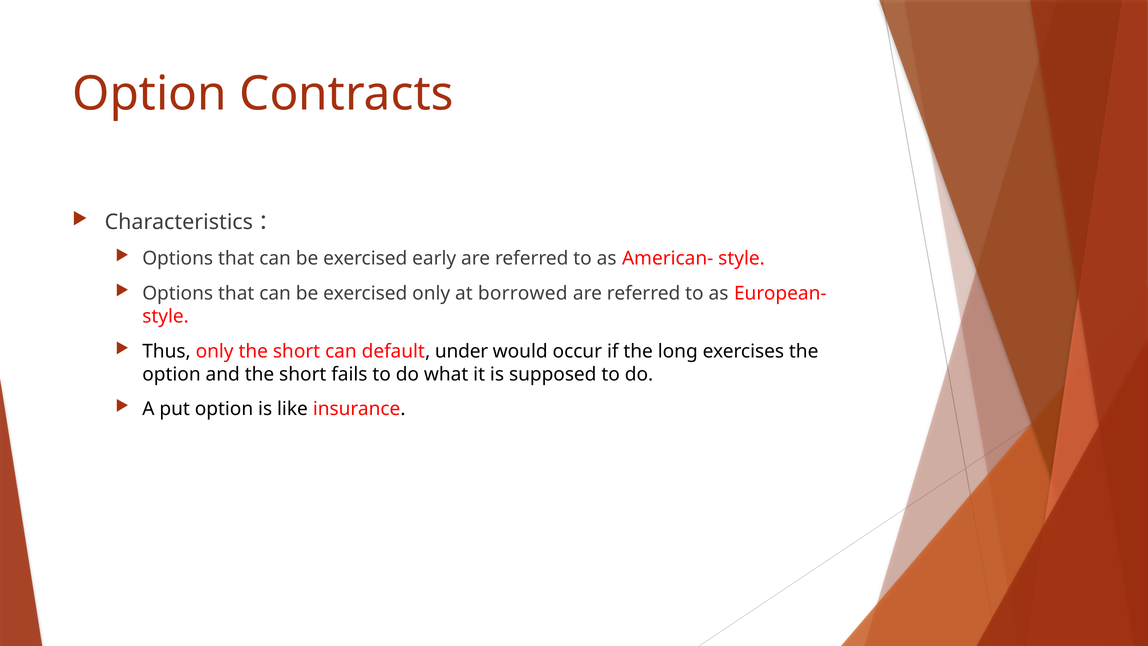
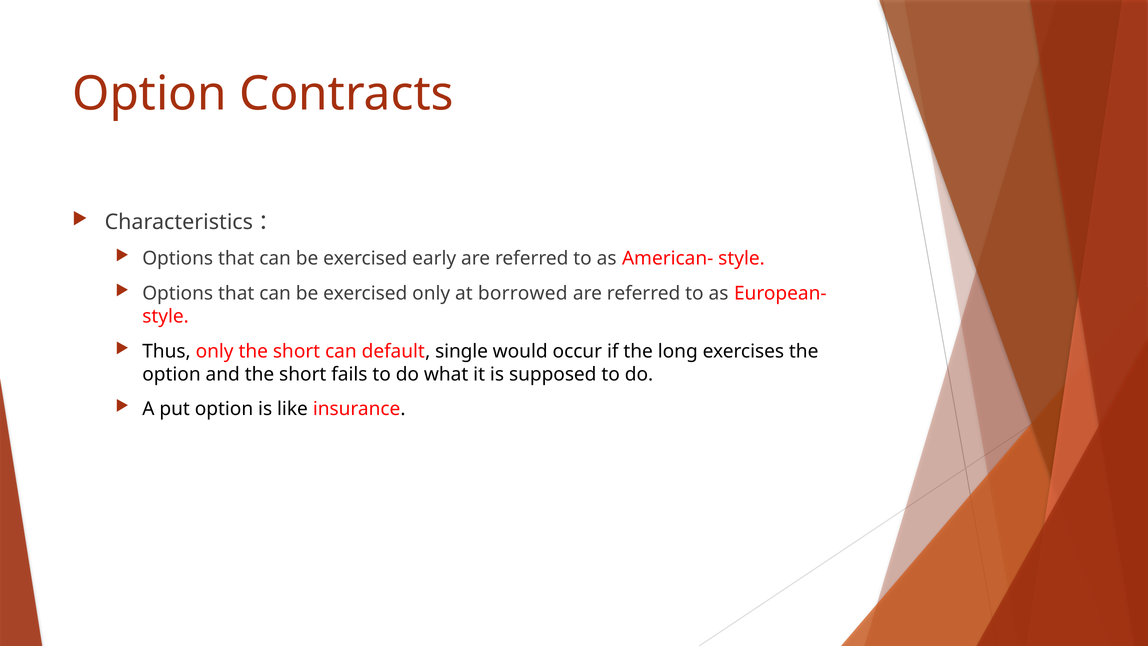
under: under -> single
